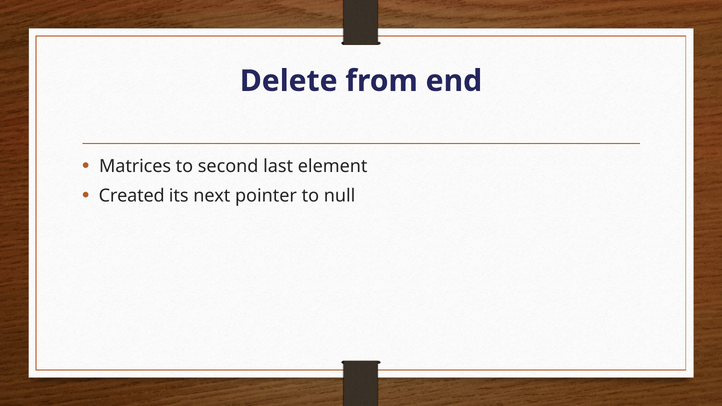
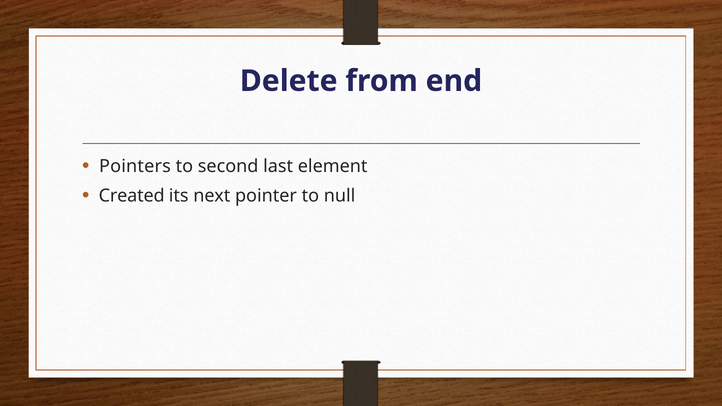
Matrices: Matrices -> Pointers
